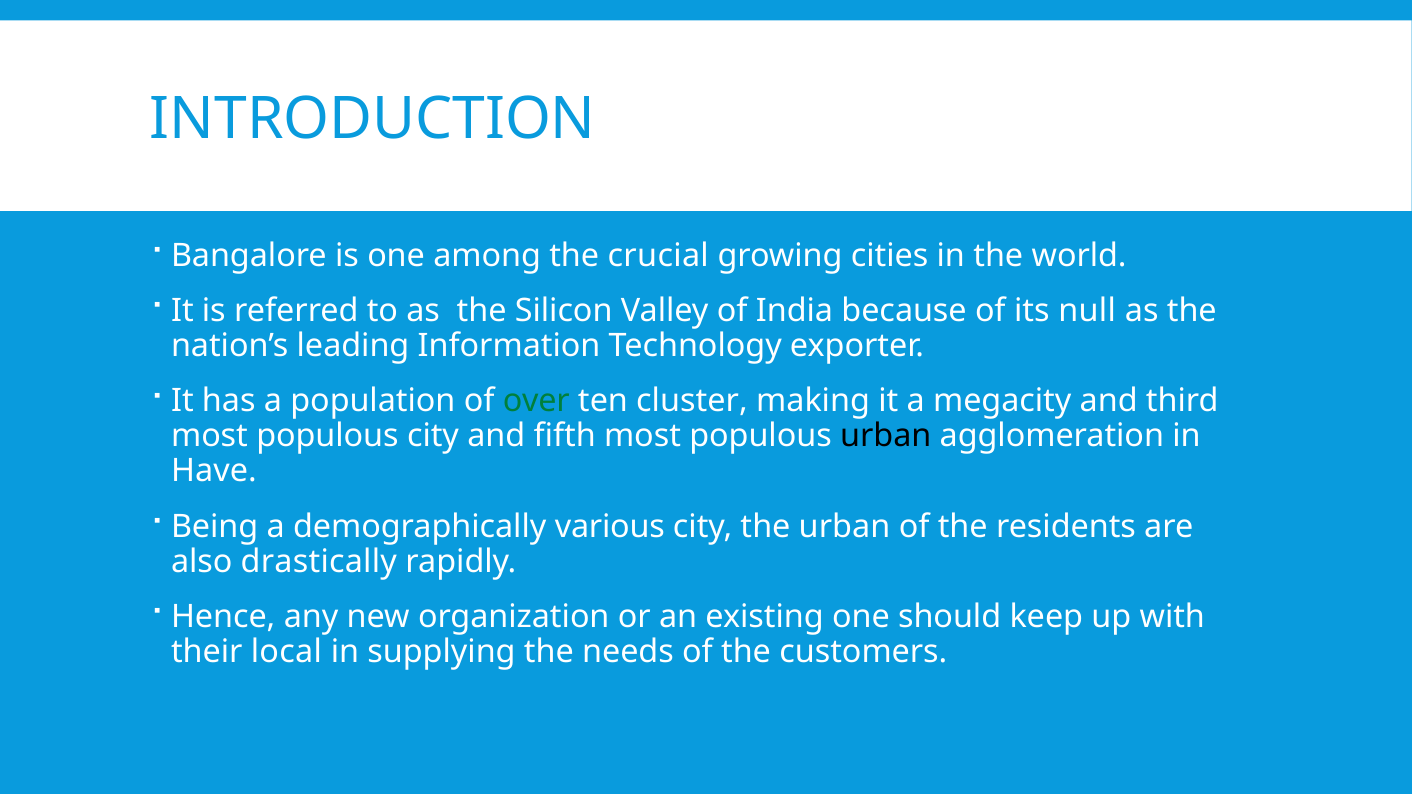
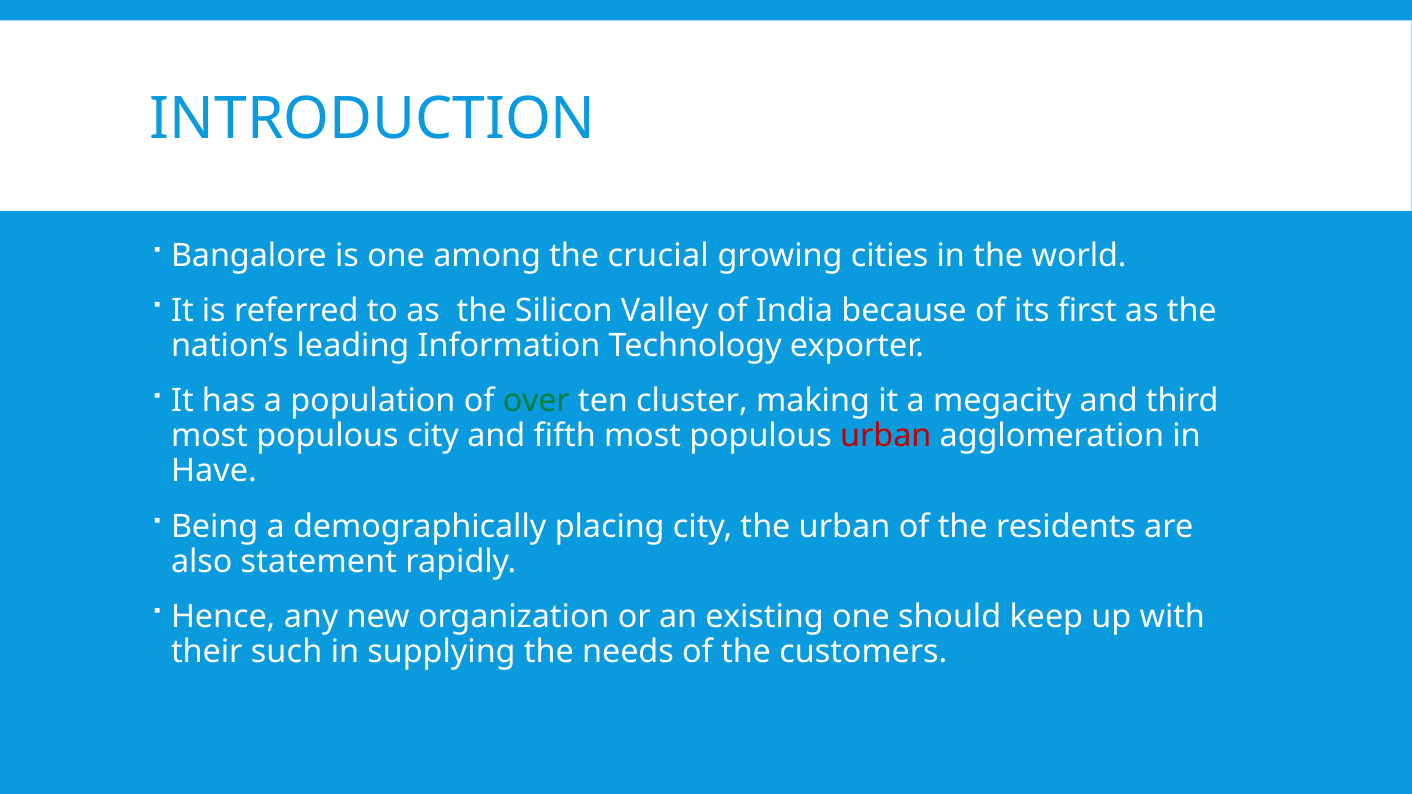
null: null -> first
urban at (886, 436) colour: black -> red
various: various -> placing
drastically: drastically -> statement
local: local -> such
